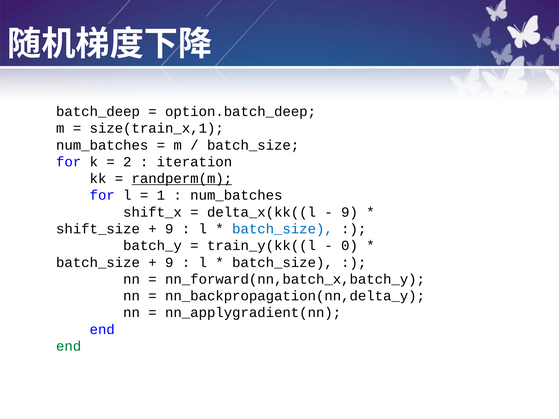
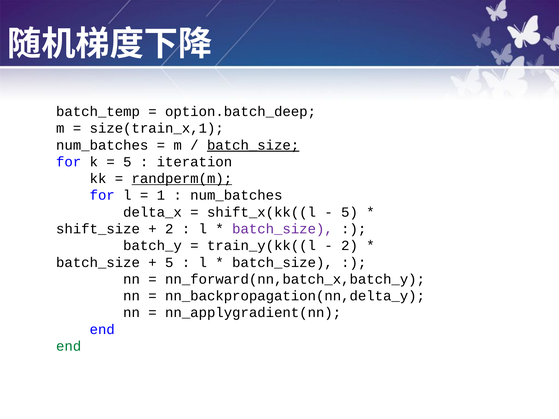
batch_deep: batch_deep -> batch_temp
batch_size at (253, 145) underline: none -> present
2 at (127, 162): 2 -> 5
shift_x: shift_x -> delta_x
delta_x(kk((l: delta_x(kk((l -> shift_x(kk((l
9 at (350, 212): 9 -> 5
9 at (169, 229): 9 -> 2
batch_size at (282, 229) colour: blue -> purple
0 at (350, 246): 0 -> 2
9 at (169, 263): 9 -> 5
